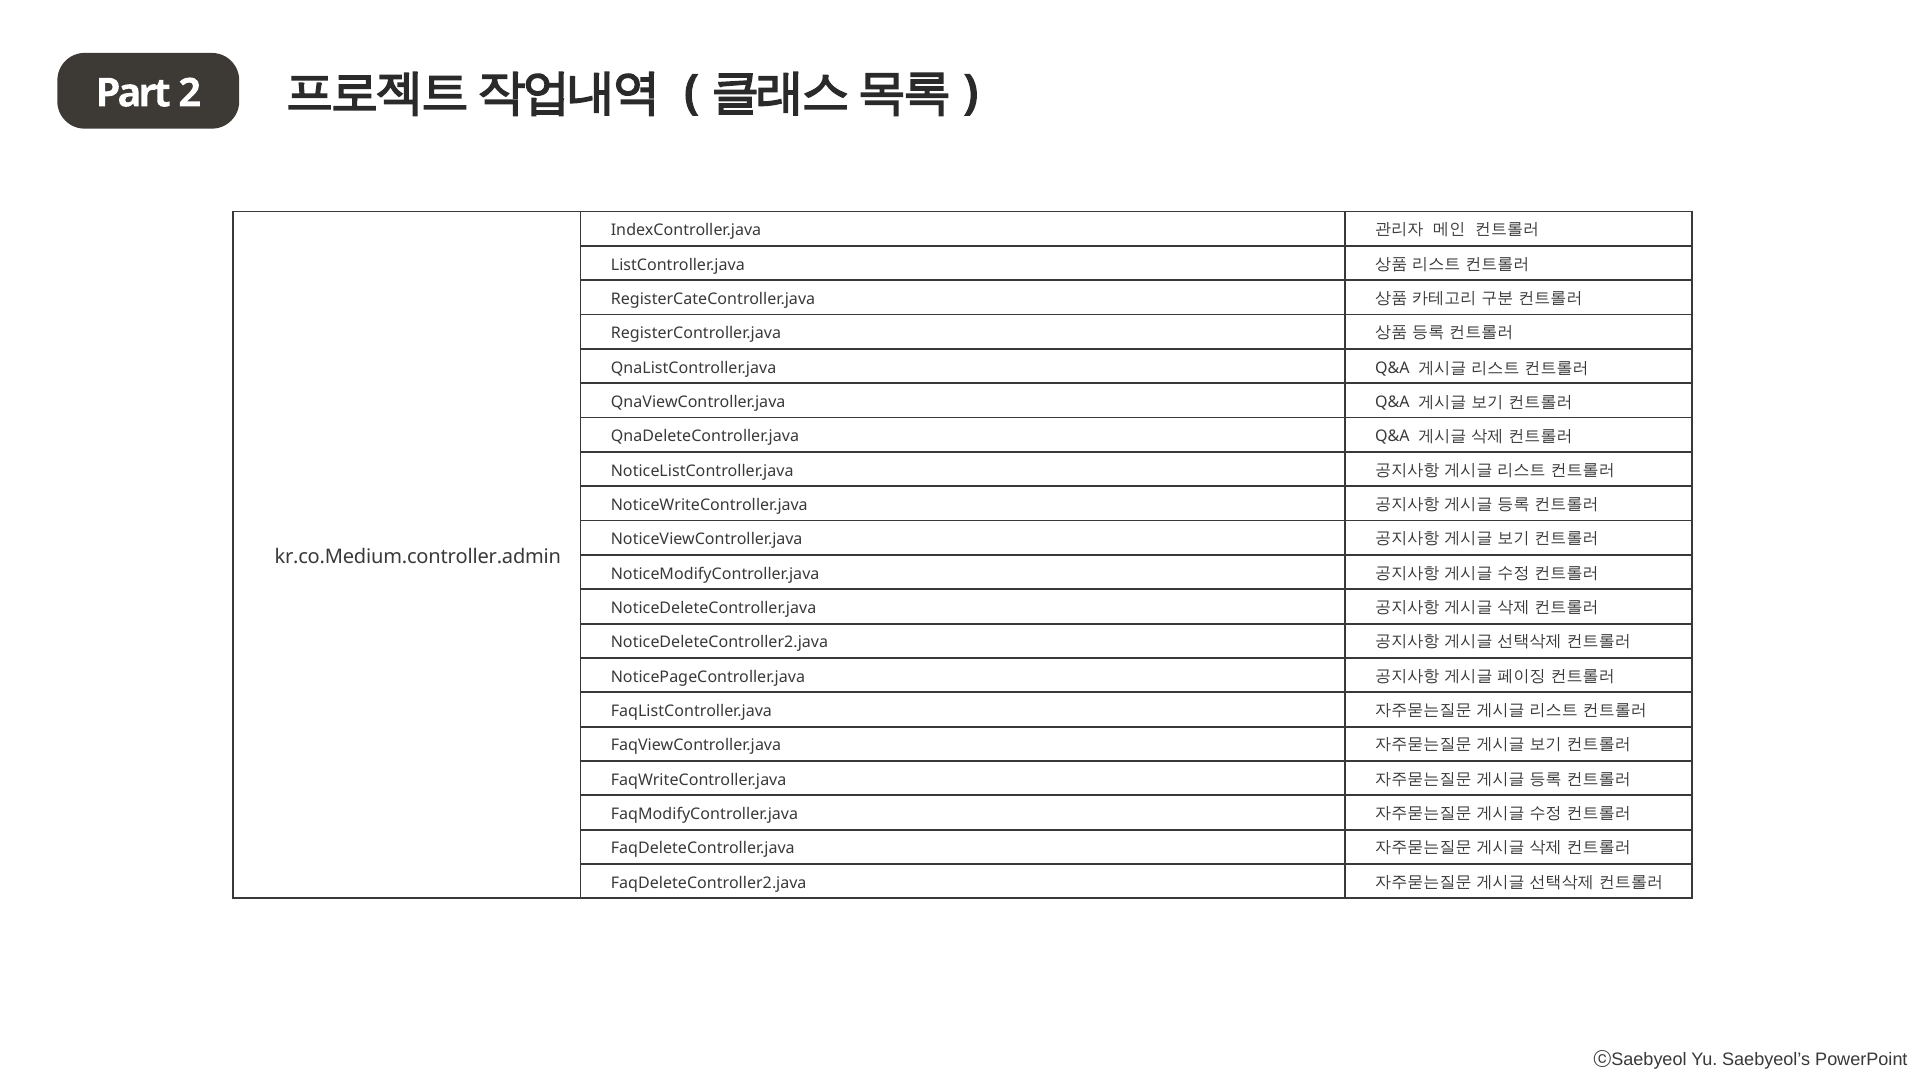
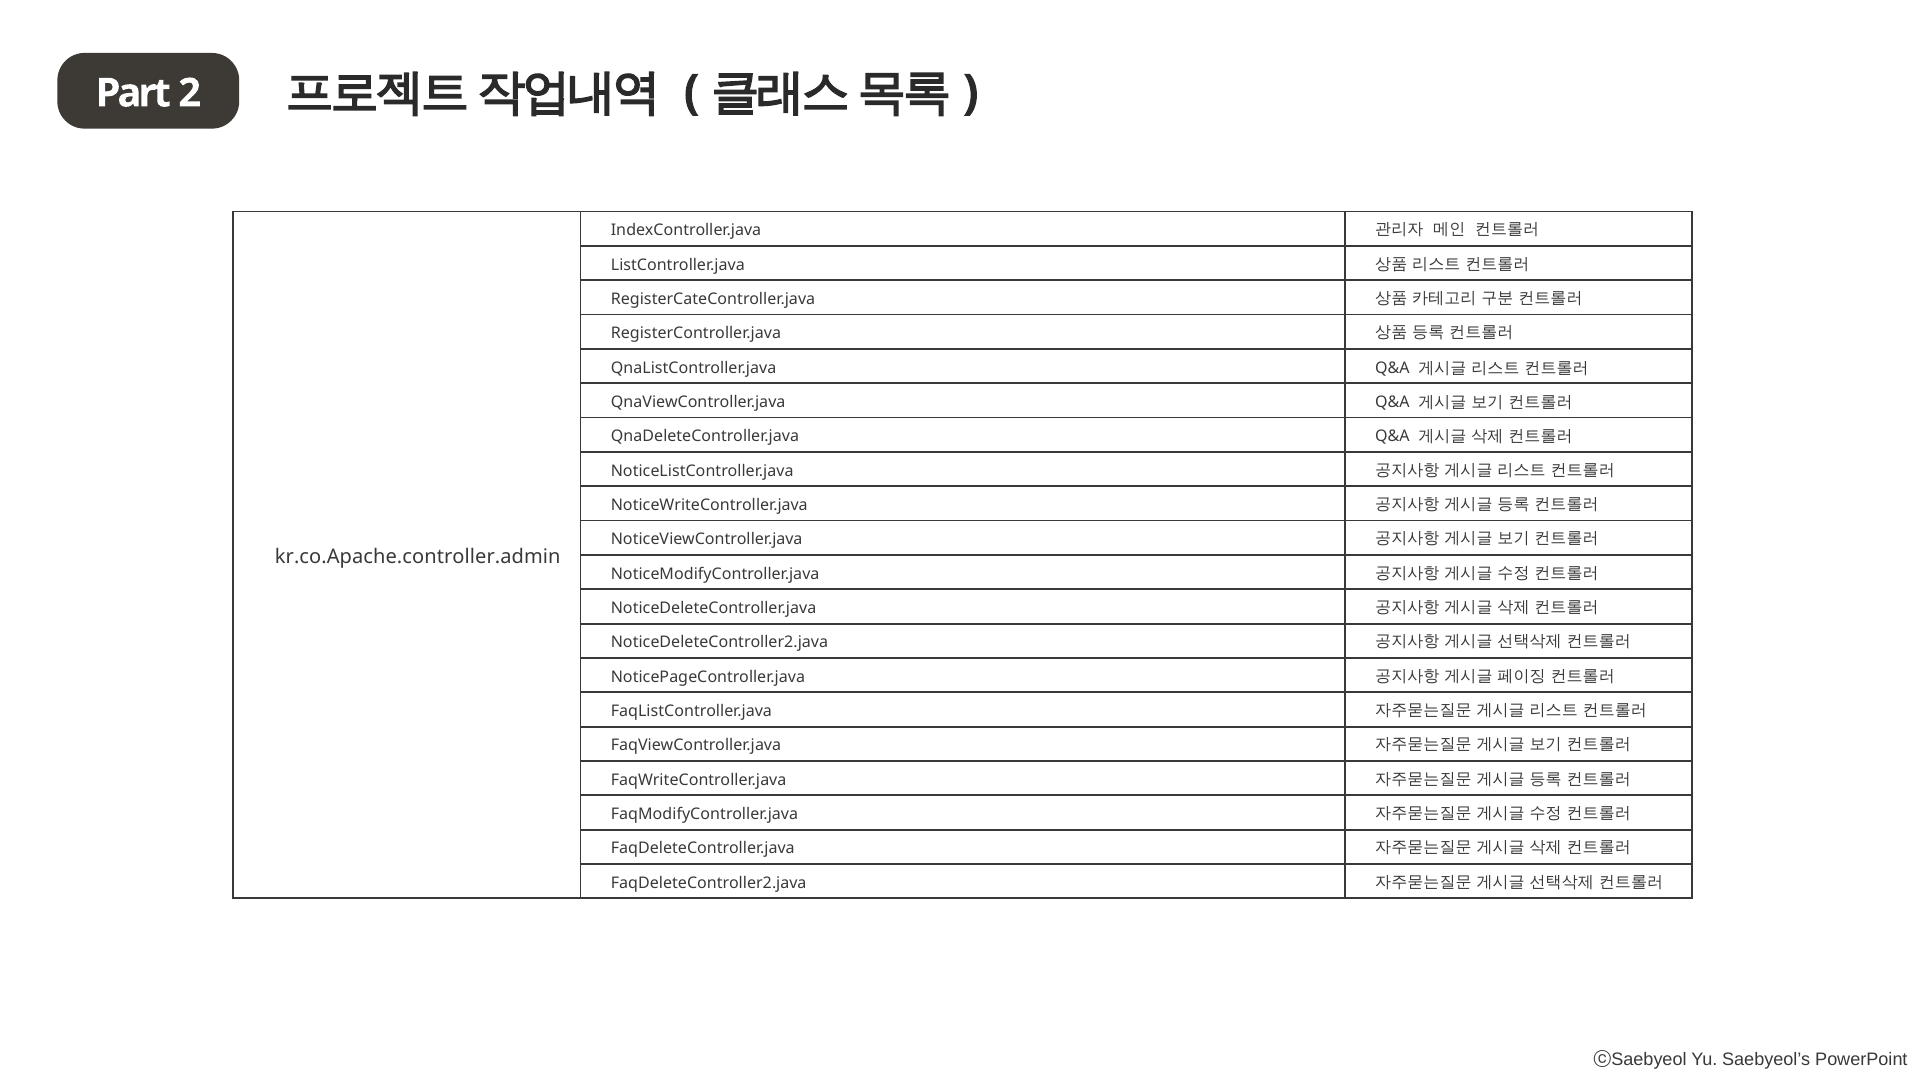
kr.co.Medium.controller.admin: kr.co.Medium.controller.admin -> kr.co.Apache.controller.admin
